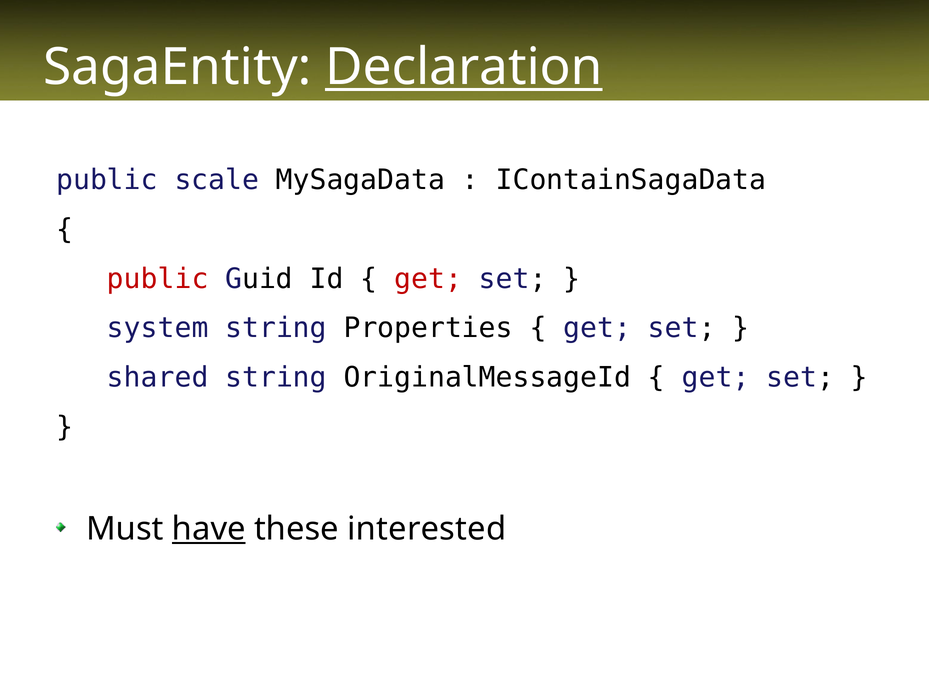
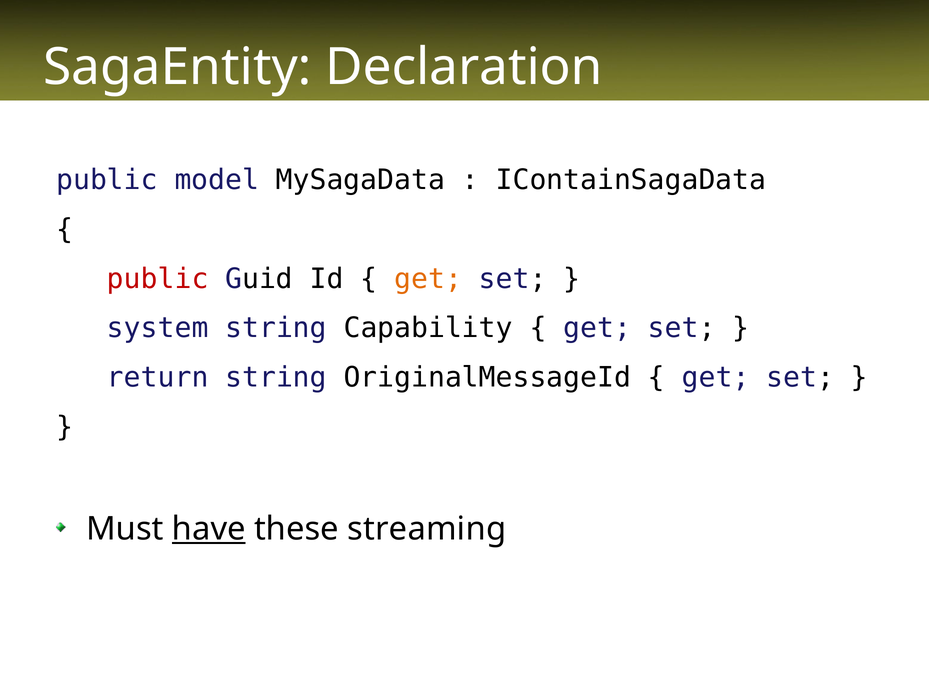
Declaration underline: present -> none
scale: scale -> model
get at (428, 279) colour: red -> orange
Properties: Properties -> Capability
shared: shared -> return
interested: interested -> streaming
